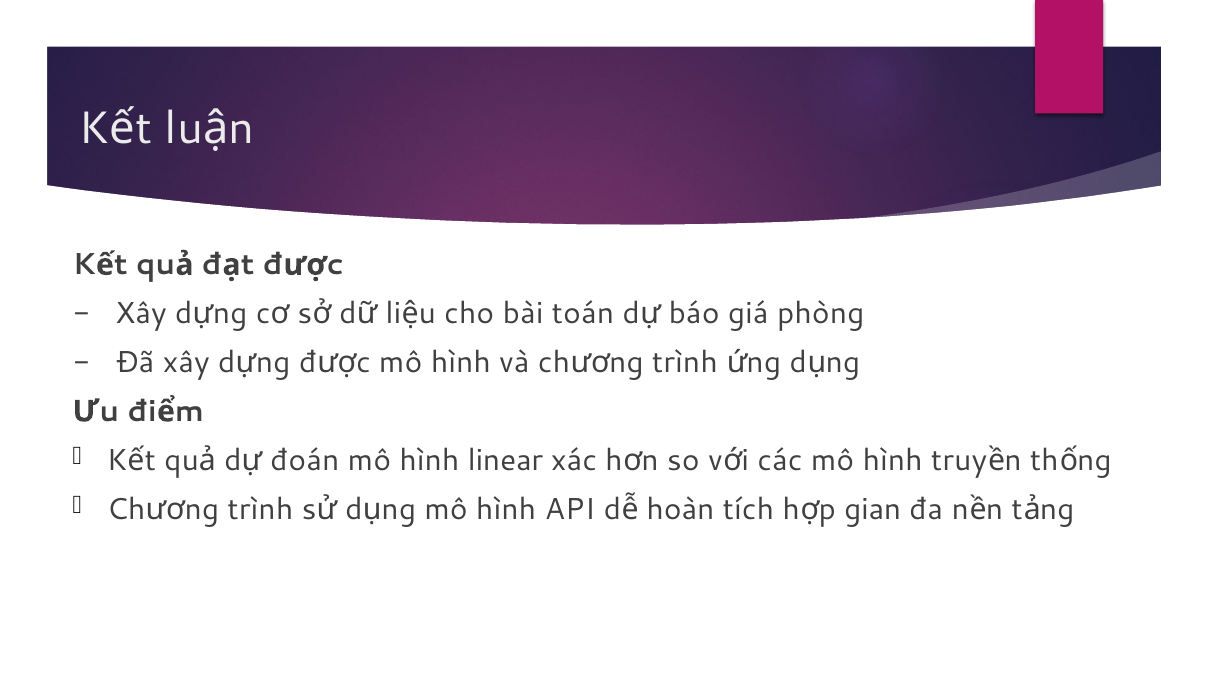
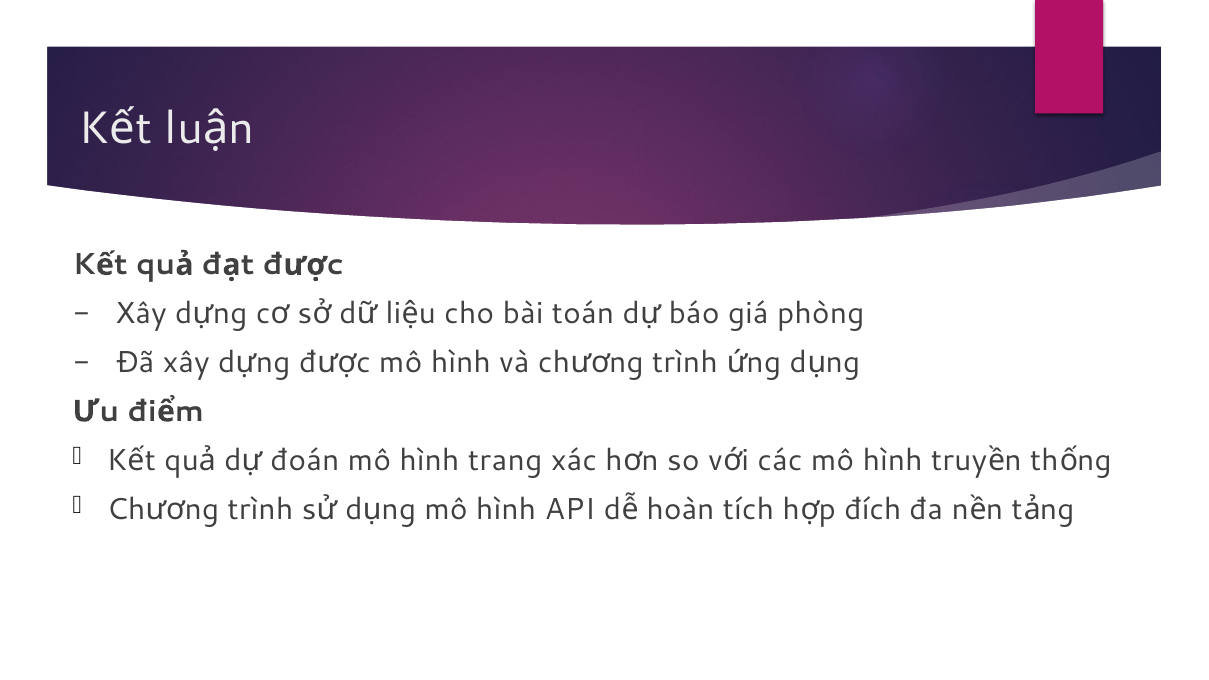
linear: linear -> trang
gian: gian -> đích
